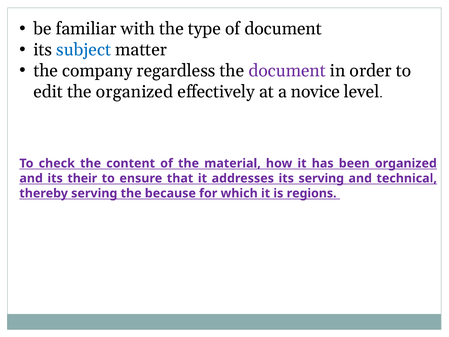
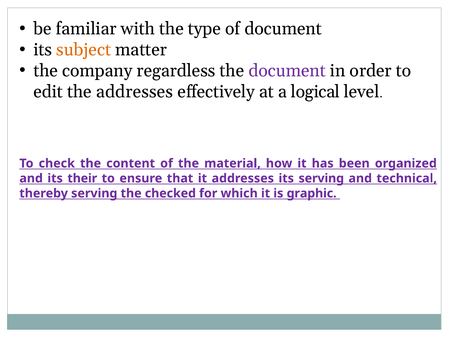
subject colour: blue -> orange
the organized: organized -> addresses
novice: novice -> logical
because: because -> checked
regions: regions -> graphic
